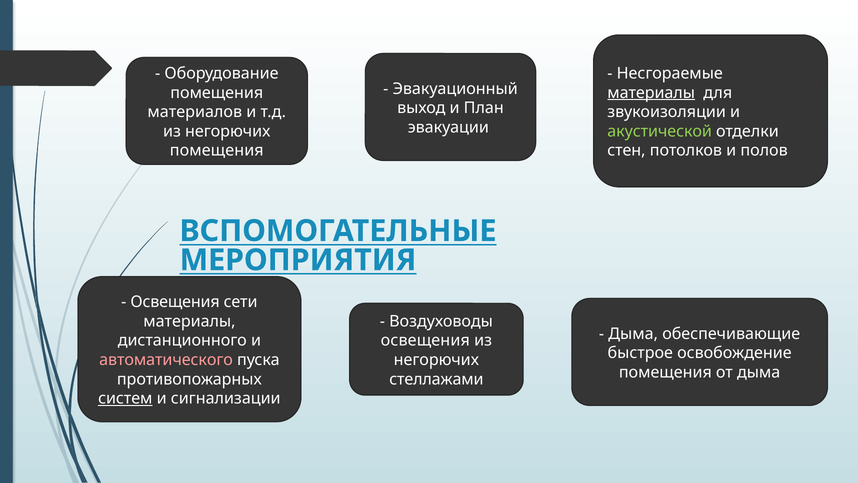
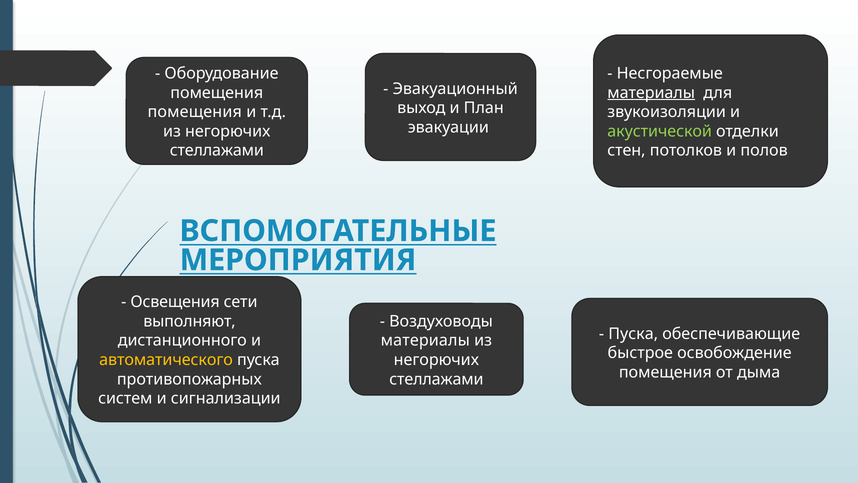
материалов at (195, 112): материалов -> помещения
помещения at (217, 151): помещения -> стеллажами
материалы at (189, 321): материалы -> выполняют
Дыма at (633, 333): Дыма -> Пуска
освещения at (425, 340): освещения -> материалы
автоматического colour: pink -> yellow
систем underline: present -> none
